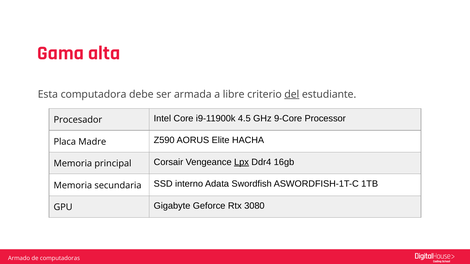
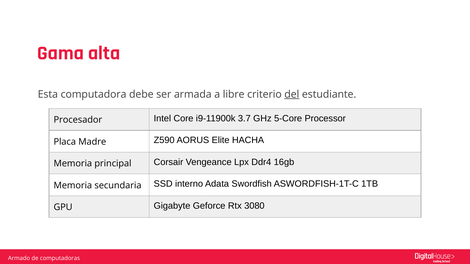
4.5: 4.5 -> 3.7
9-Core: 9-Core -> 5-Core
Lpx underline: present -> none
